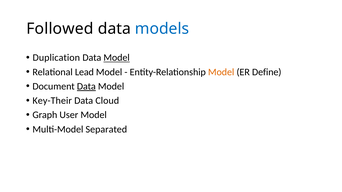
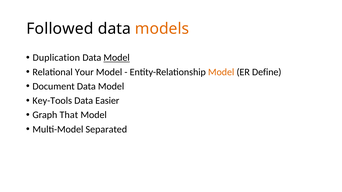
models colour: blue -> orange
Lead: Lead -> Your
Data at (86, 87) underline: present -> none
Key-Their: Key-Their -> Key-Tools
Cloud: Cloud -> Easier
User: User -> That
